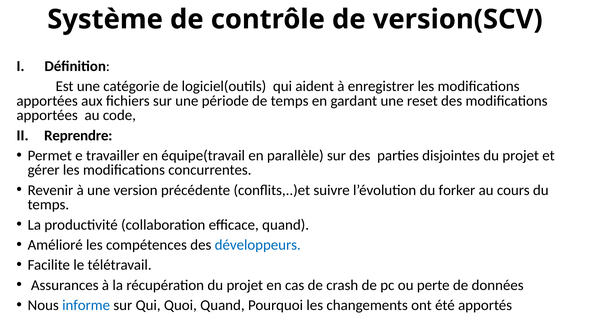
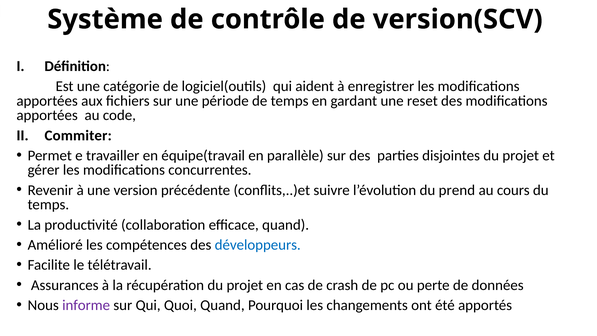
Reprendre: Reprendre -> Commiter
forker: forker -> prend
informe colour: blue -> purple
